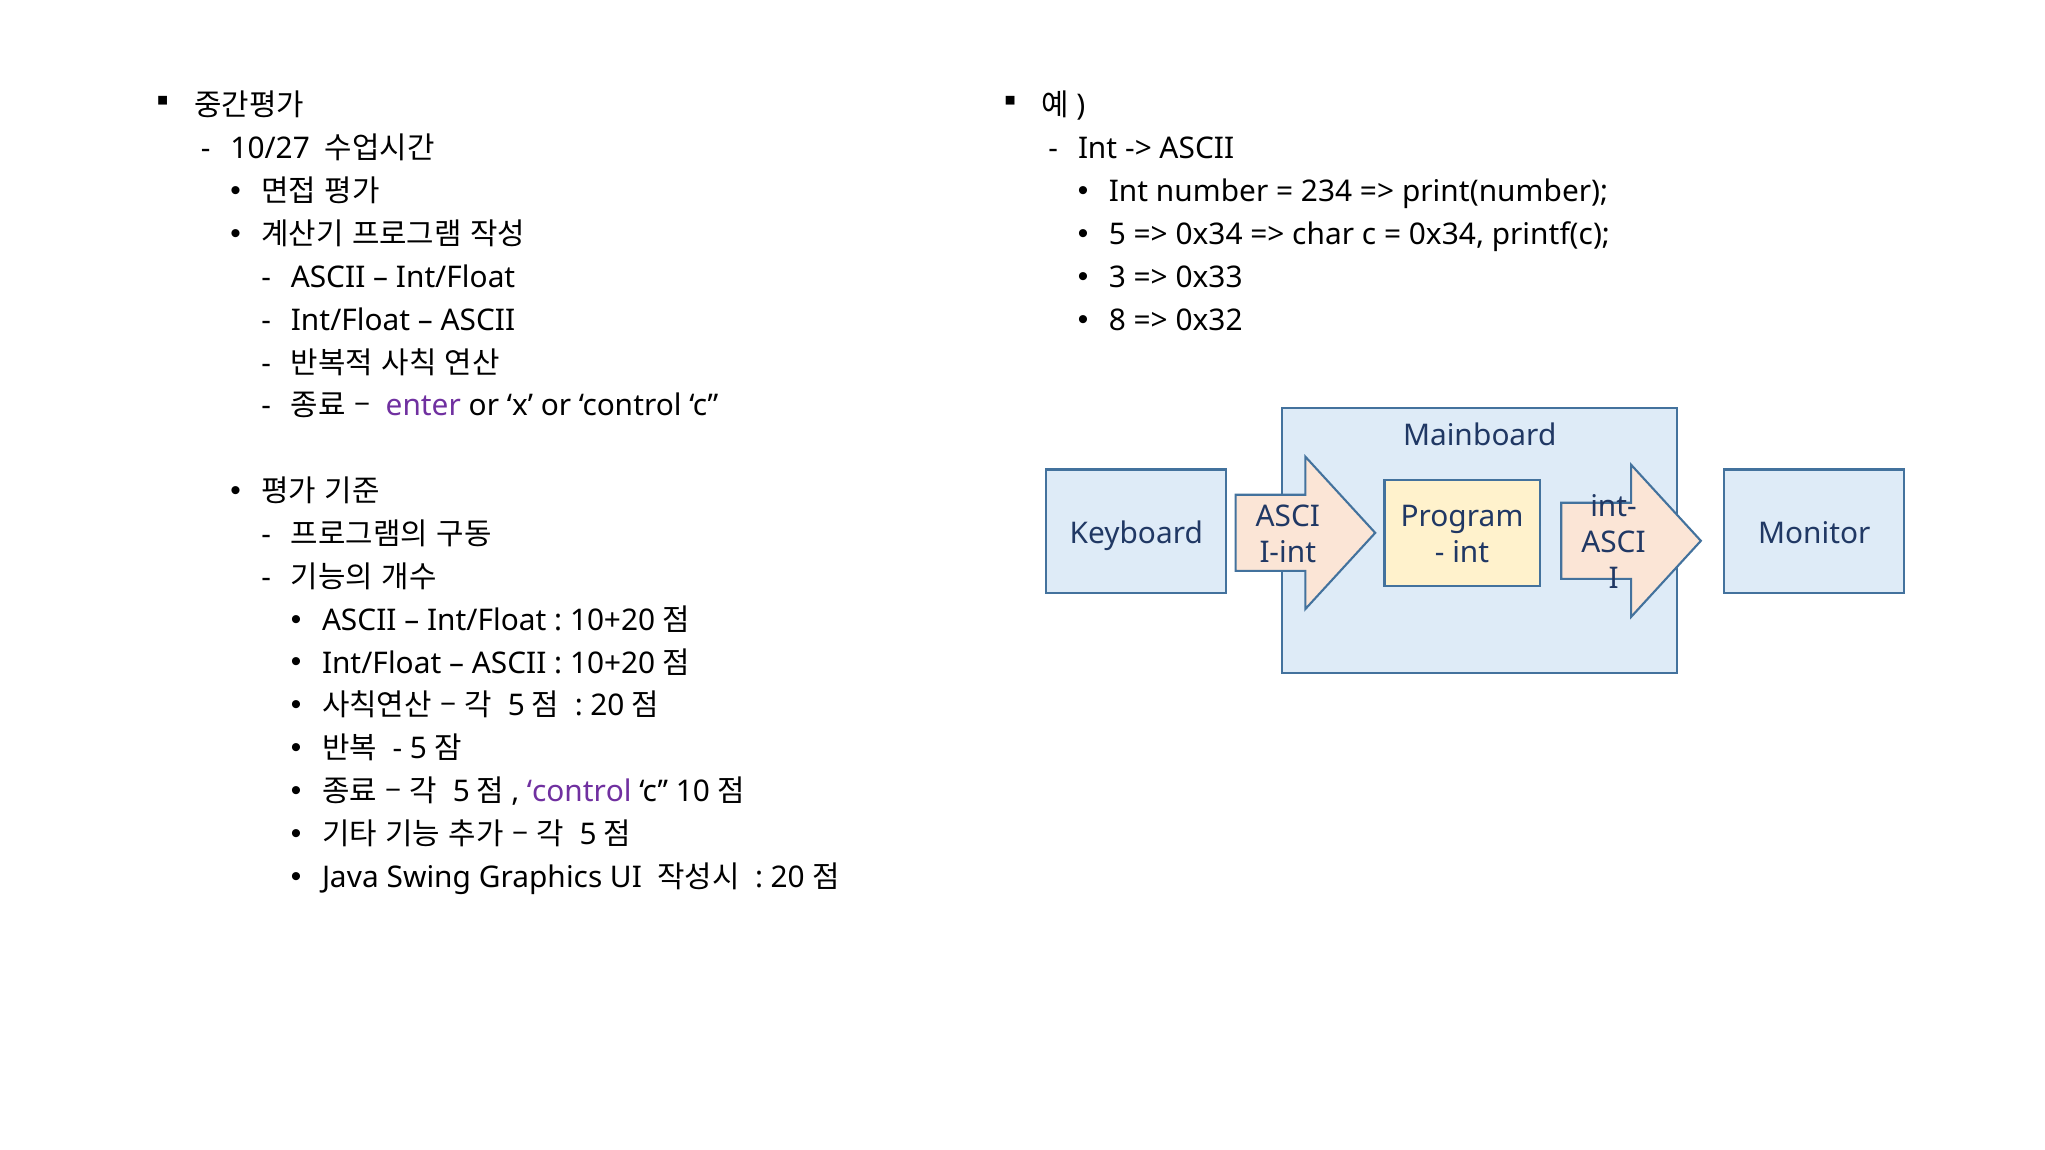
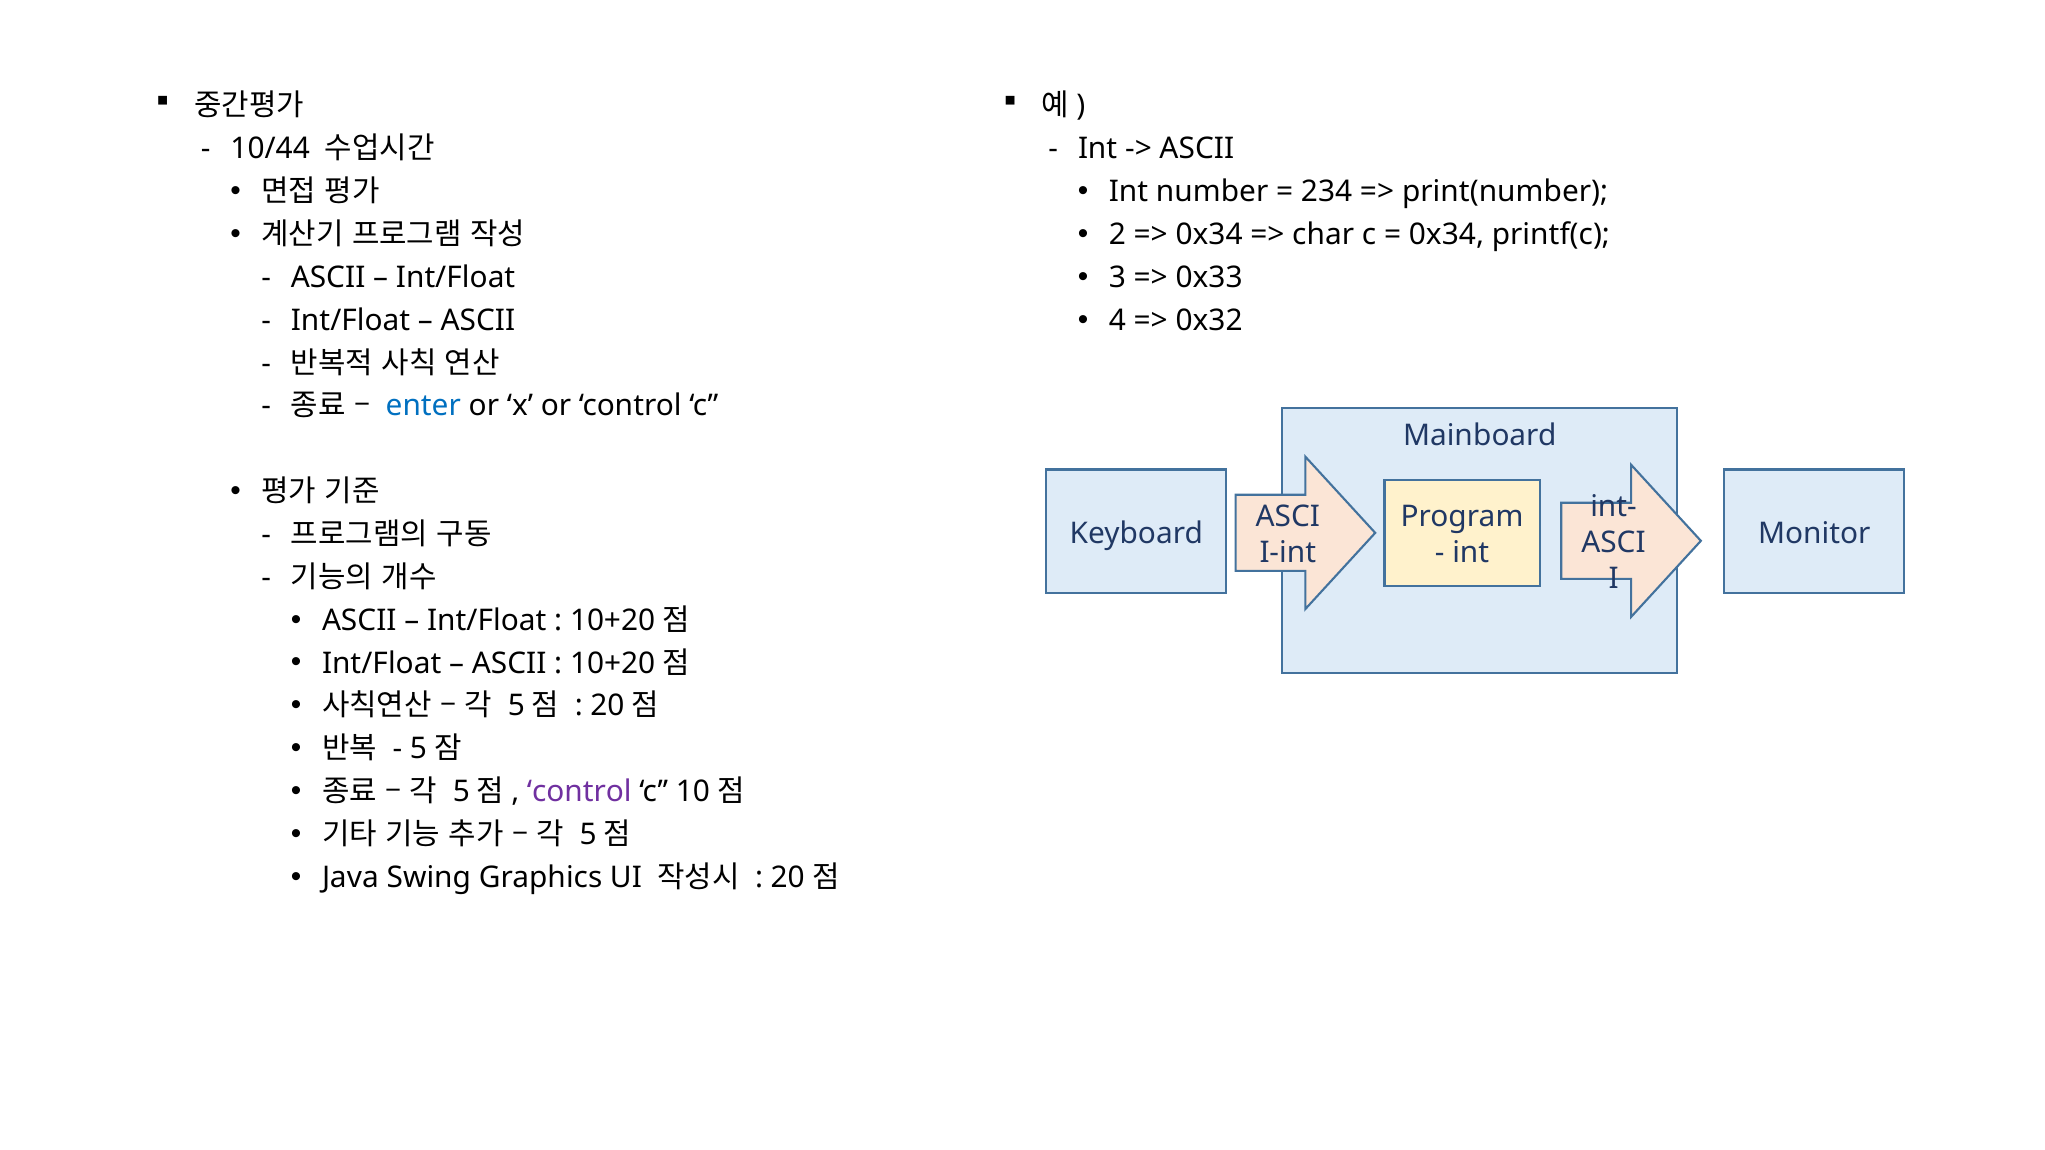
10/27: 10/27 -> 10/44
5: 5 -> 2
8: 8 -> 4
enter colour: purple -> blue
